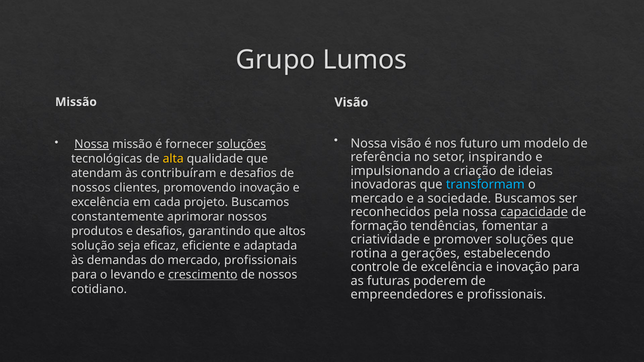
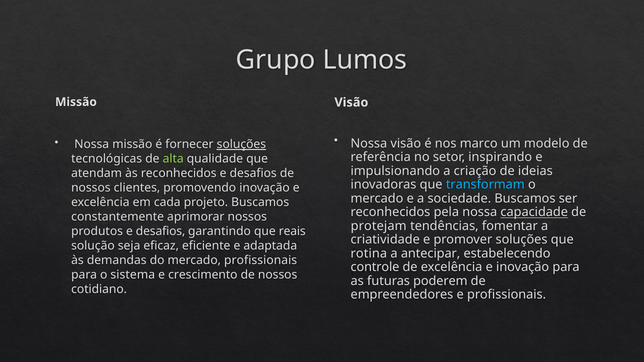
futuro: futuro -> marco
Nossa at (92, 144) underline: present -> none
alta colour: yellow -> light green
às contribuíram: contribuíram -> reconhecidos
formação: formação -> protejam
altos: altos -> reais
gerações: gerações -> antecipar
levando: levando -> sistema
crescimento underline: present -> none
